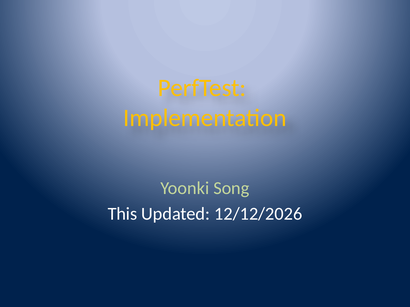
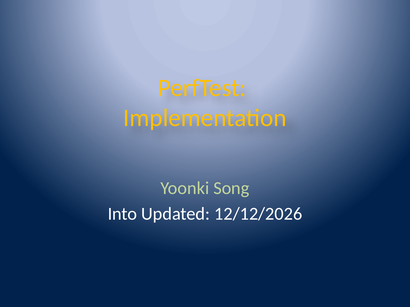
This: This -> Into
